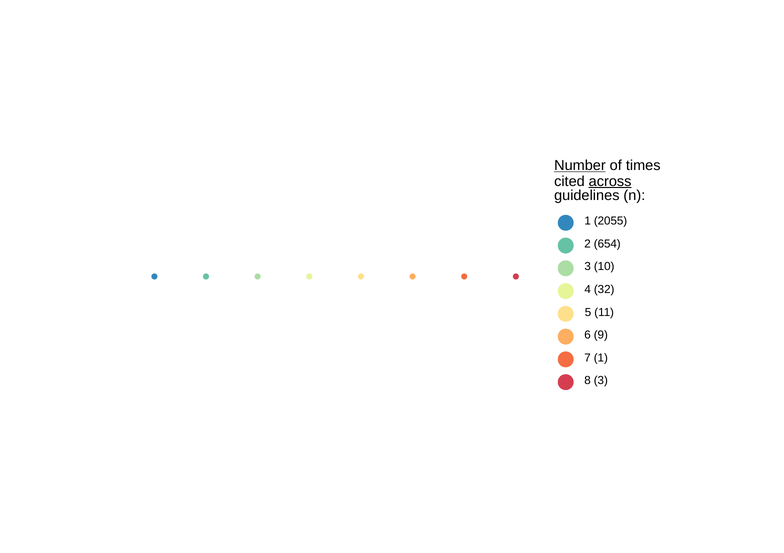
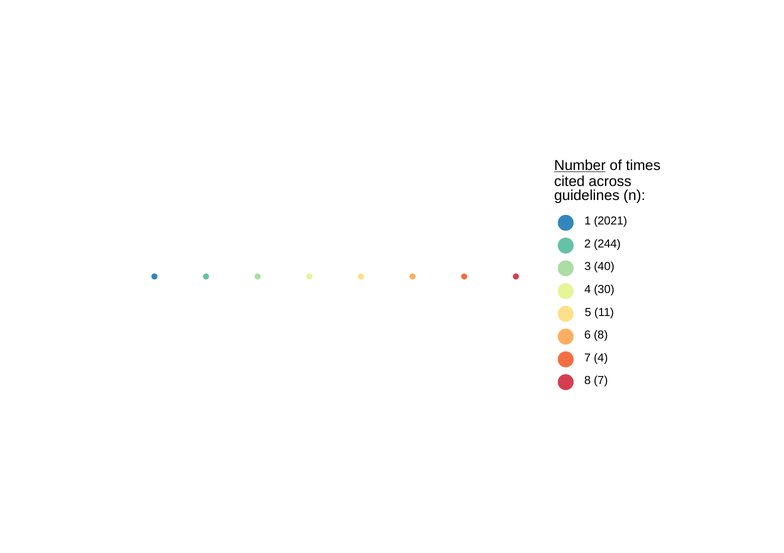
across underline: present -> none
2055: 2055 -> 2021
654: 654 -> 244
10: 10 -> 40
32: 32 -> 30
6 9: 9 -> 8
7 1: 1 -> 4
3 at (601, 380): 3 -> 7
